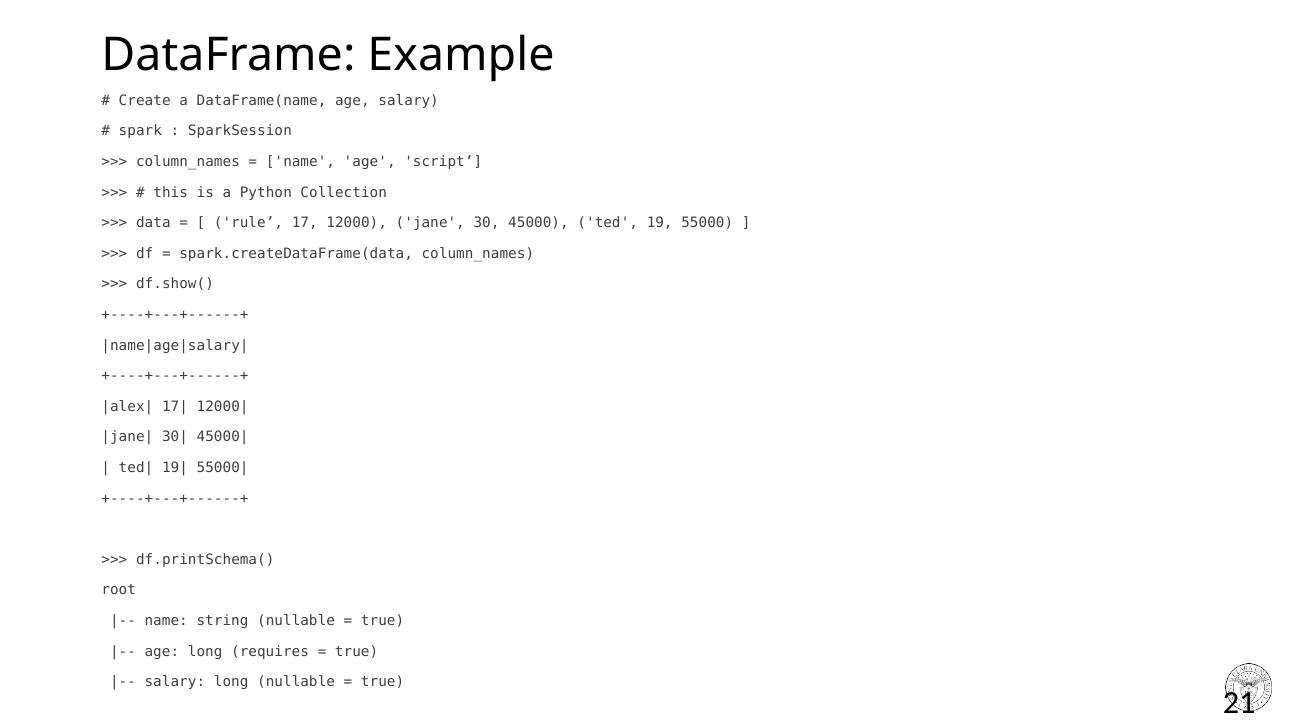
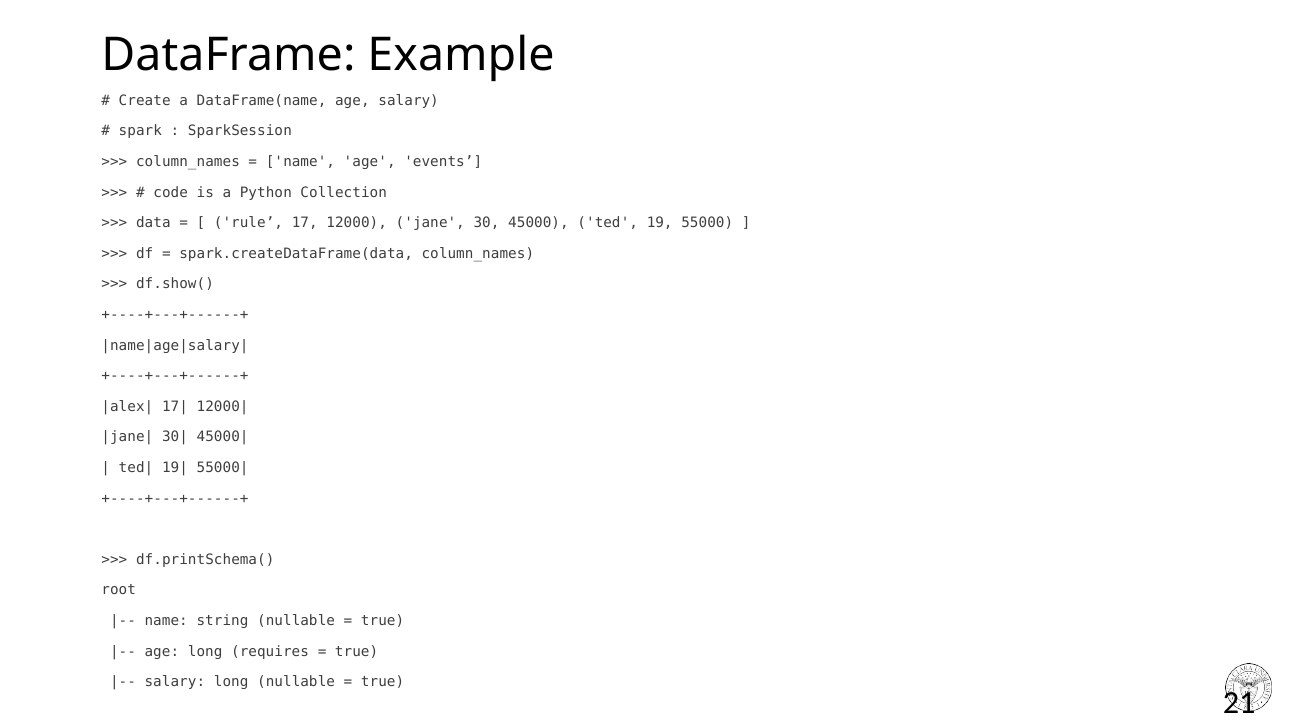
script: script -> events
this: this -> code
